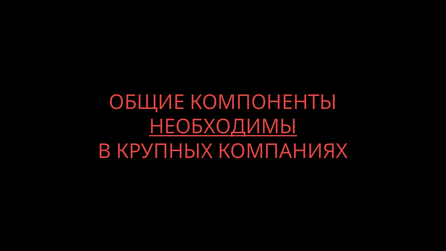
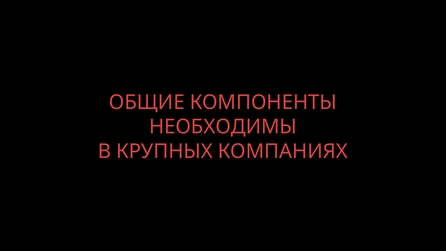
НЕОБХОДИМЫ underline: present -> none
